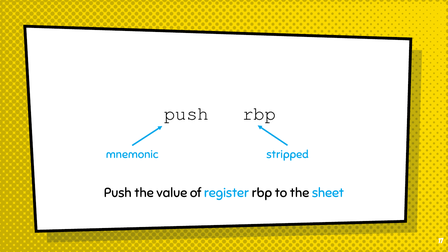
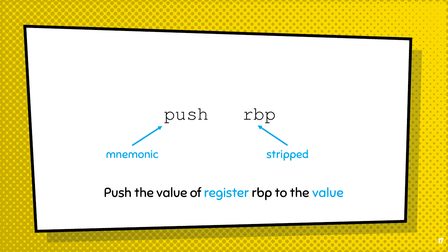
to the sheet: sheet -> value
